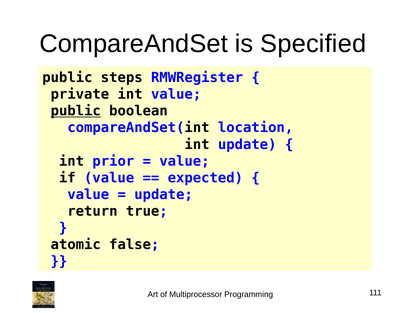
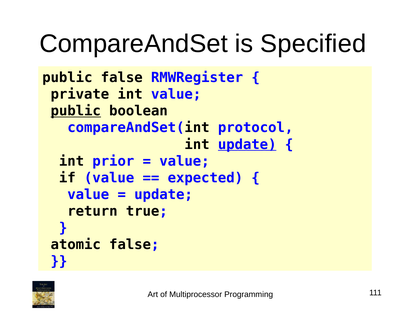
public steps: steps -> false
location: location -> protocol
update at (247, 144) underline: none -> present
